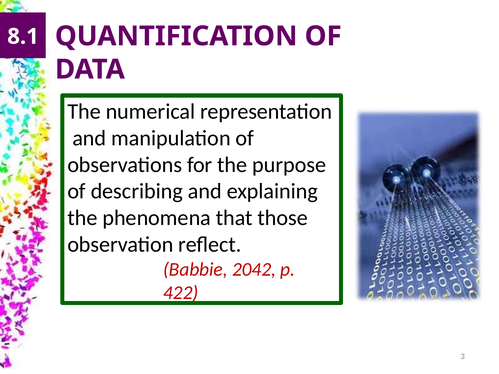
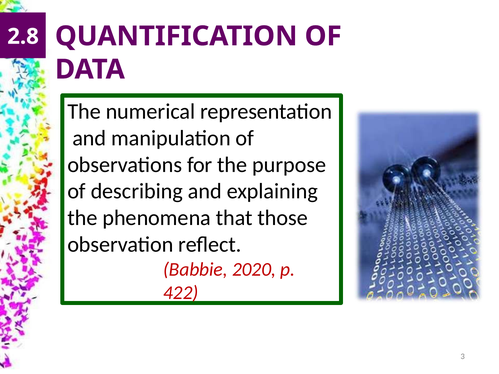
8.1: 8.1 -> 2.8
2042: 2042 -> 2020
